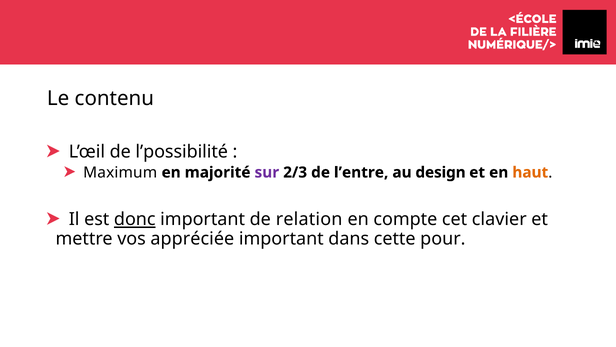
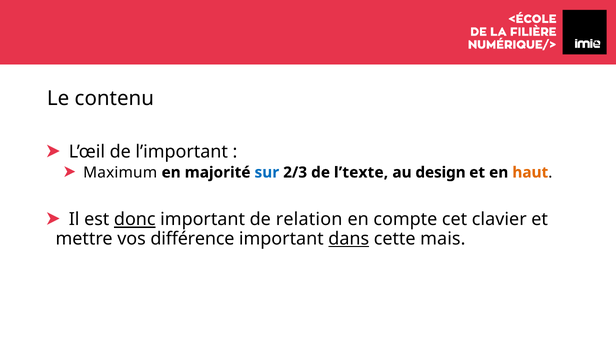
l’possibilité: l’possibilité -> l’important
sur colour: purple -> blue
l’entre: l’entre -> l’texte
appréciée: appréciée -> différence
dans underline: none -> present
pour: pour -> mais
